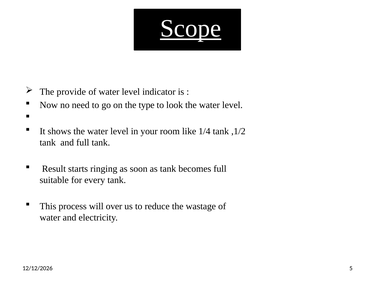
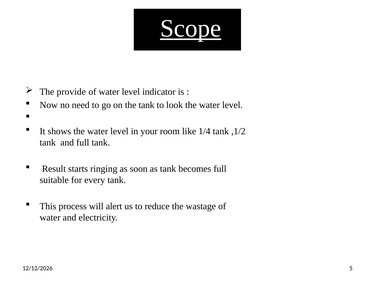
the type: type -> tank
over: over -> alert
